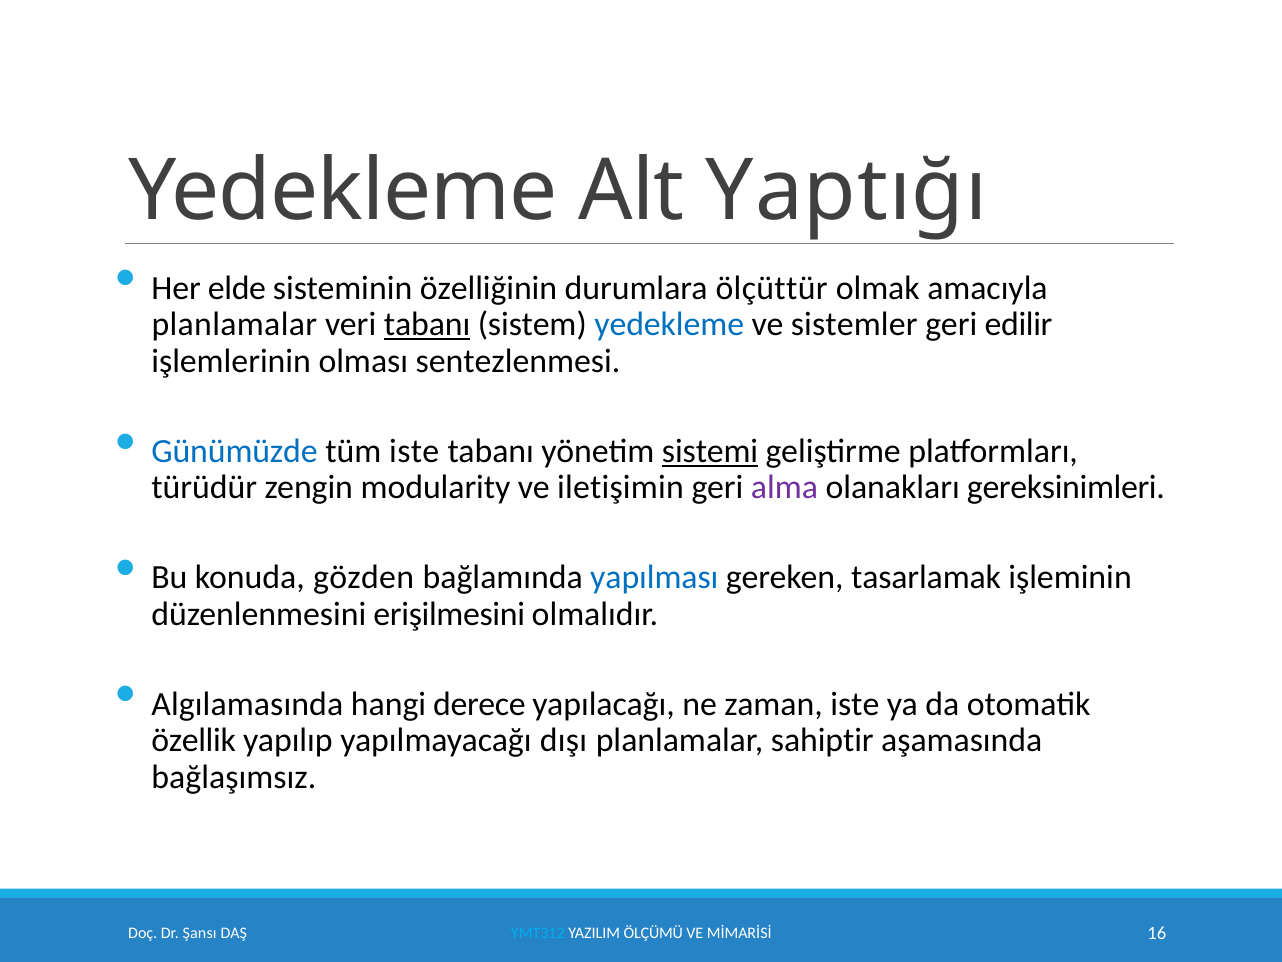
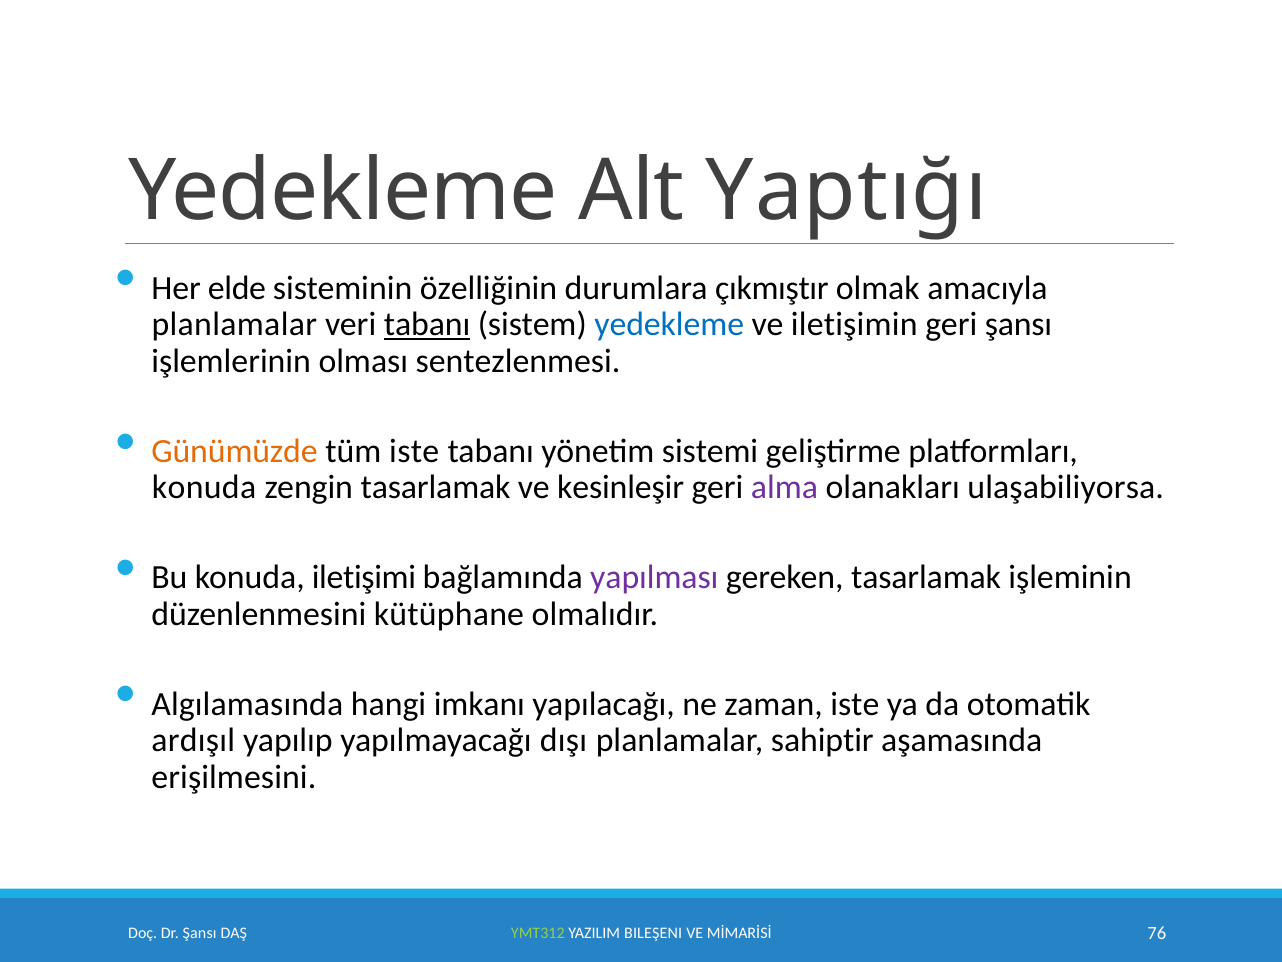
ölçüttür: ölçüttür -> çıkmıştır
sistemler: sistemler -> iletişimin
geri edilir: edilir -> şansı
Günümüzde colour: blue -> orange
sistemi underline: present -> none
türüdür at (204, 487): türüdür -> konuda
zengin modularity: modularity -> tasarlamak
iletişimin: iletişimin -> kesinleşir
gereksinimleri: gereksinimleri -> ulaşabiliyorsa
gözden: gözden -> iletişimi
yapılması colour: blue -> purple
erişilmesini: erişilmesini -> kütüphane
derece: derece -> imkanı
özellik: özellik -> ardışıl
bağlaşımsız: bağlaşımsız -> erişilmesini
YMT312 colour: light blue -> light green
ÖLÇÜMÜ: ÖLÇÜMÜ -> BILEŞENI
16: 16 -> 76
